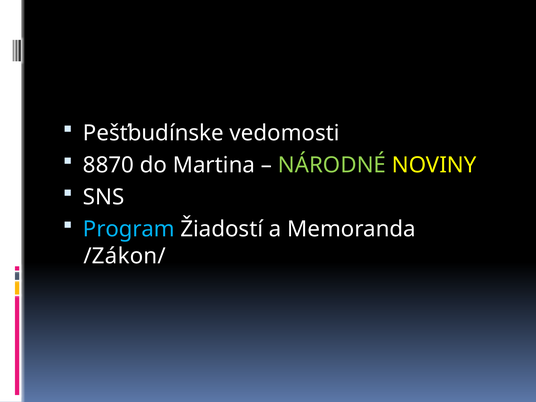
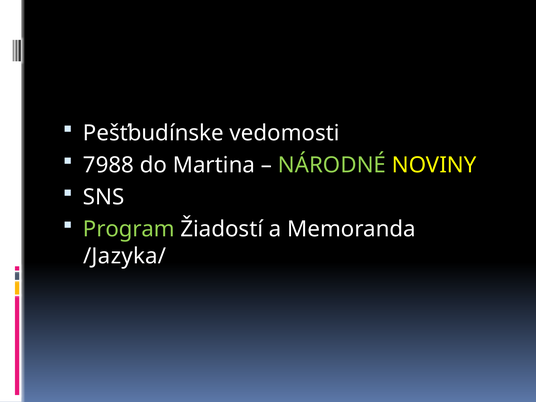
8870: 8870 -> 7988
Program colour: light blue -> light green
/Zákon/: /Zákon/ -> /Jazyka/
